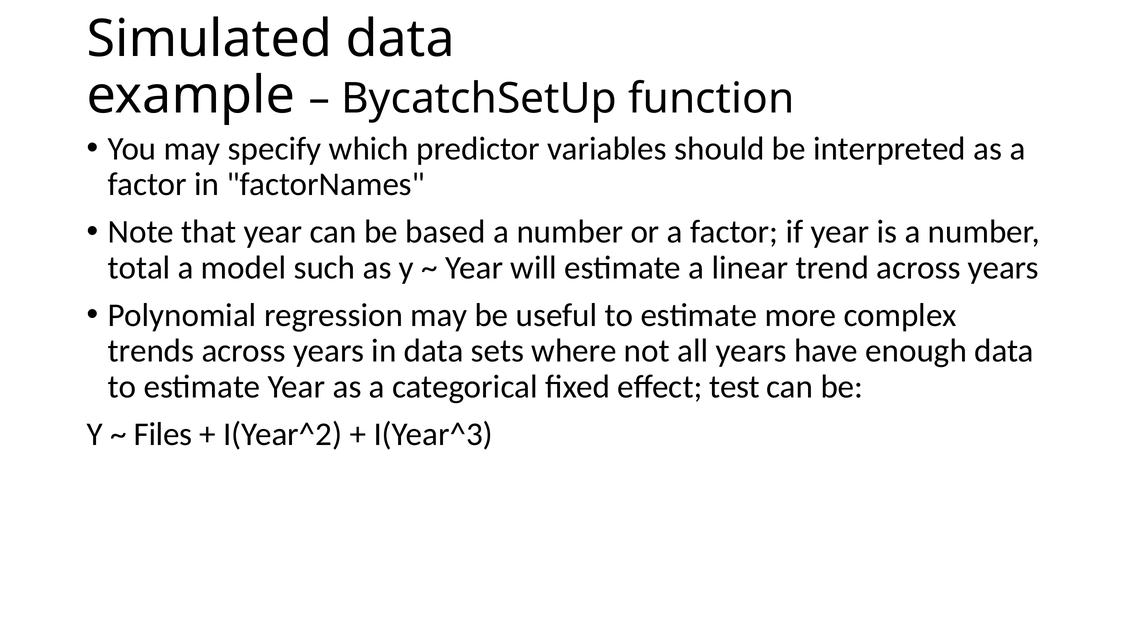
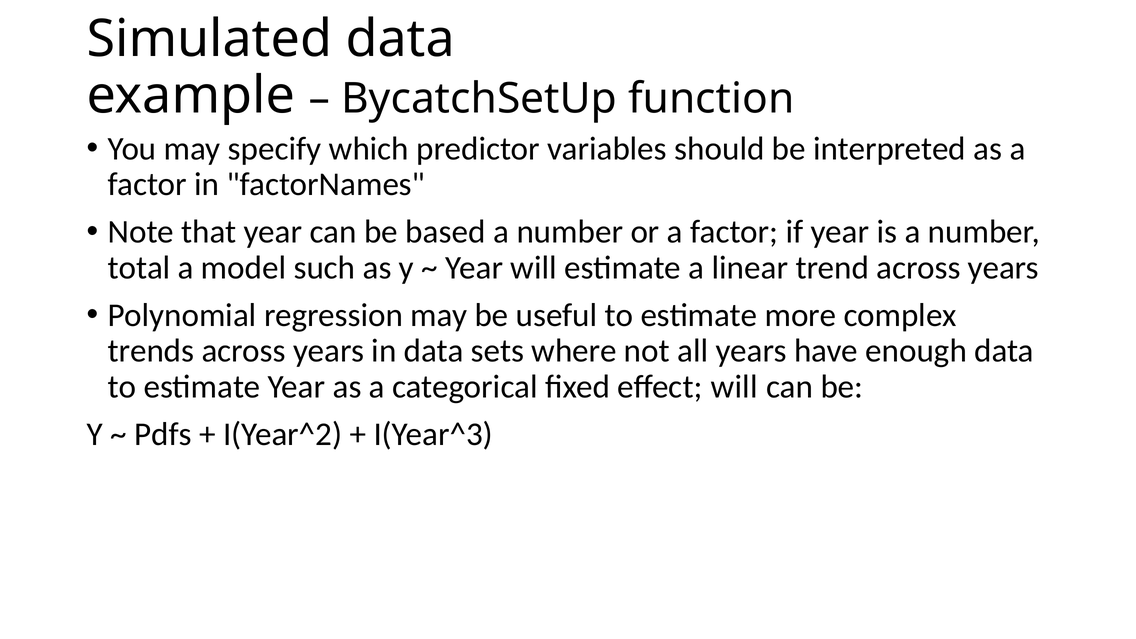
effect test: test -> will
Files: Files -> Pdfs
